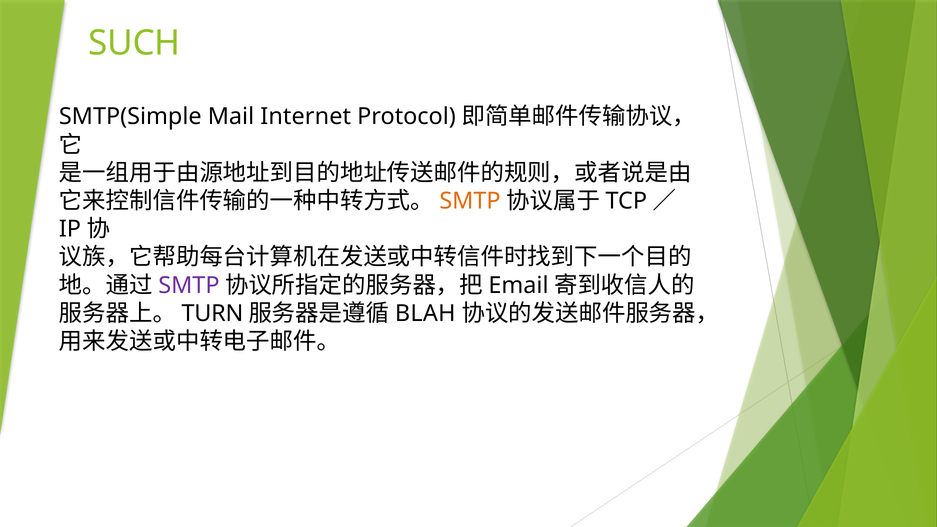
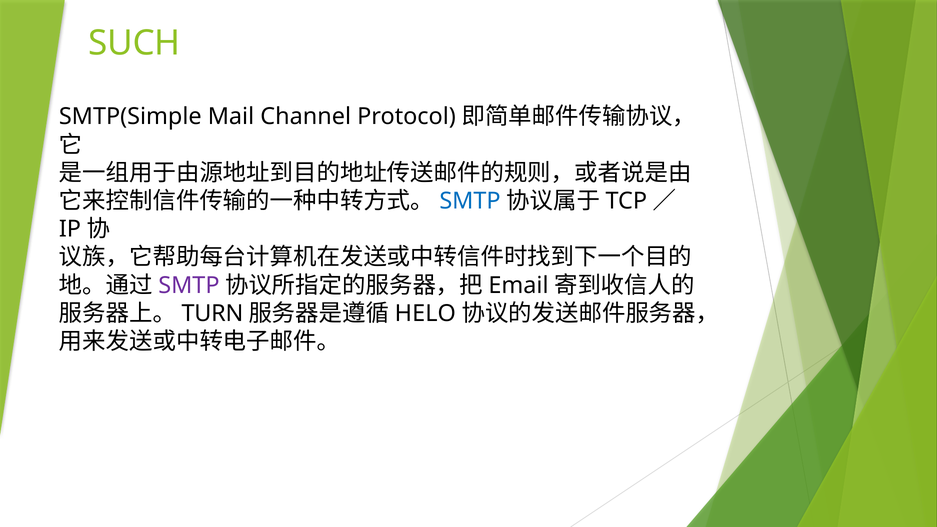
Internet: Internet -> Channel
SMTP at (470, 201) colour: orange -> blue
BLAH: BLAH -> HELO
